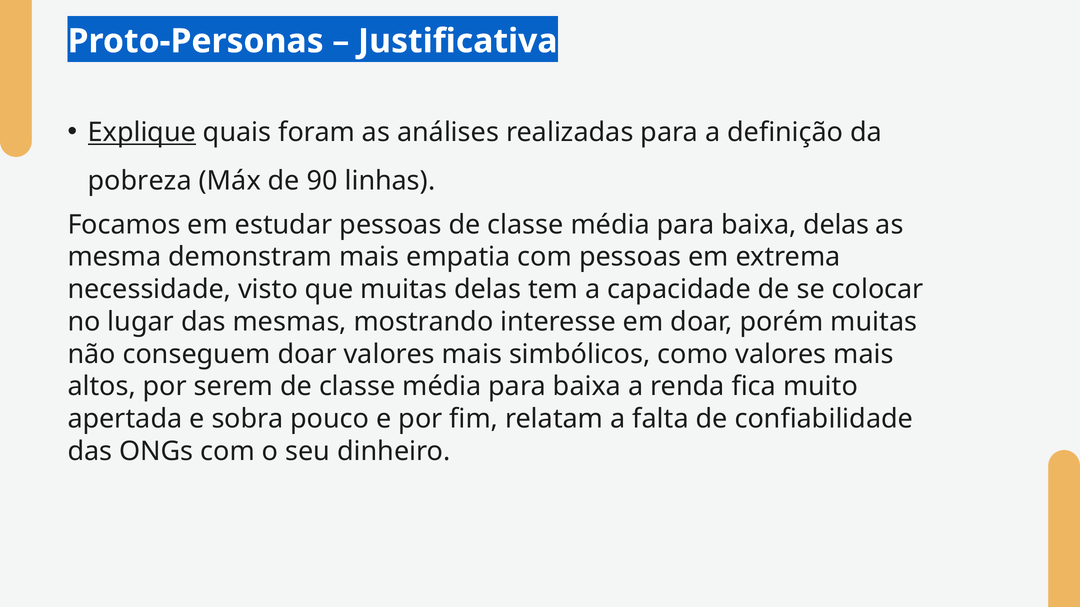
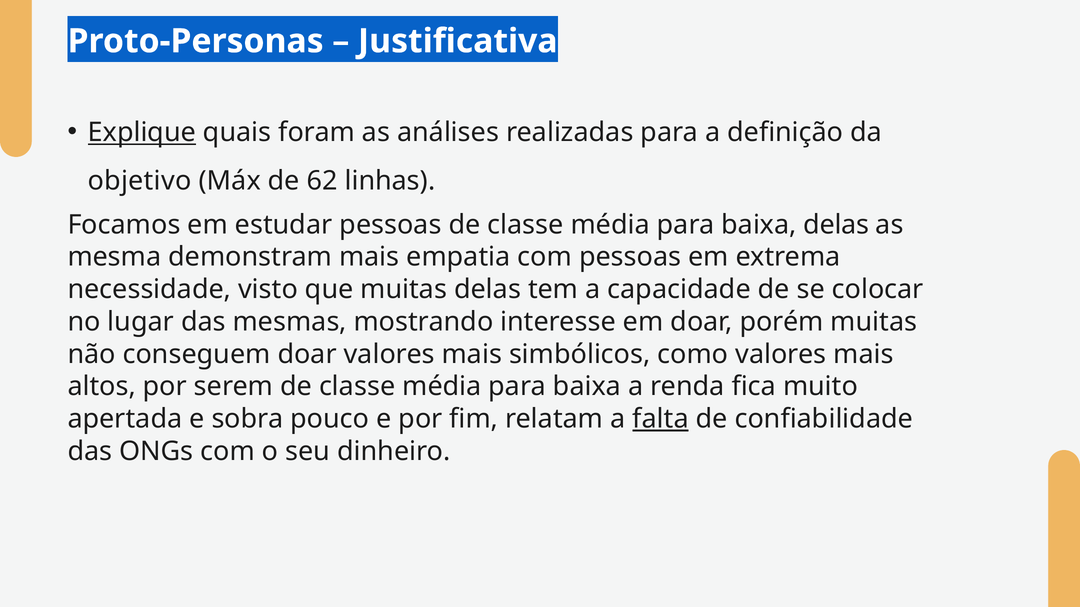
pobreza: pobreza -> objetivo
90: 90 -> 62
falta underline: none -> present
